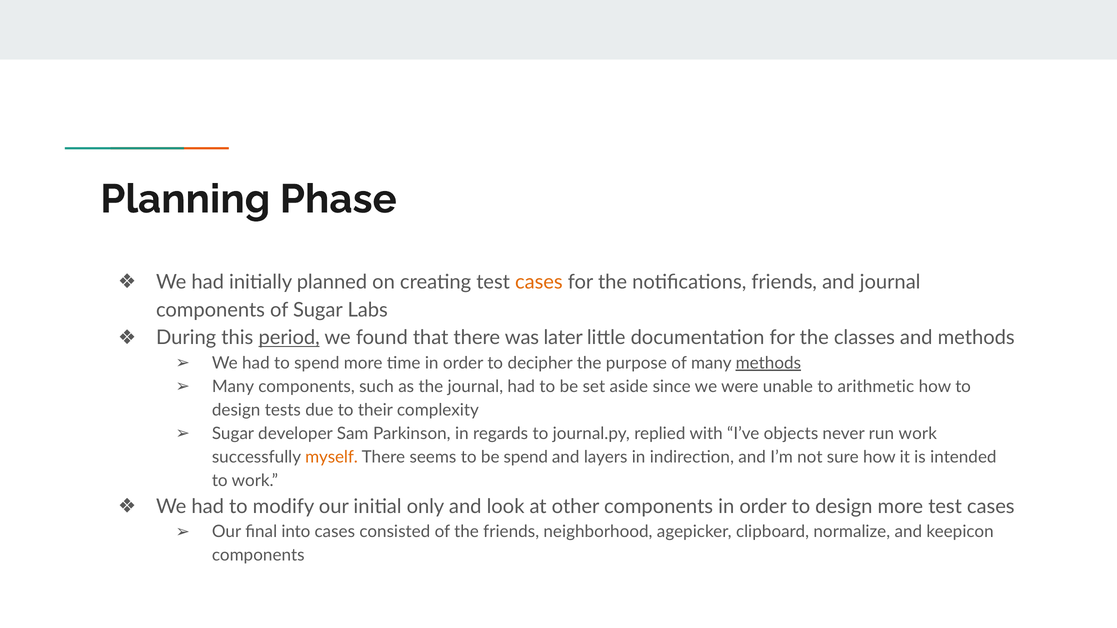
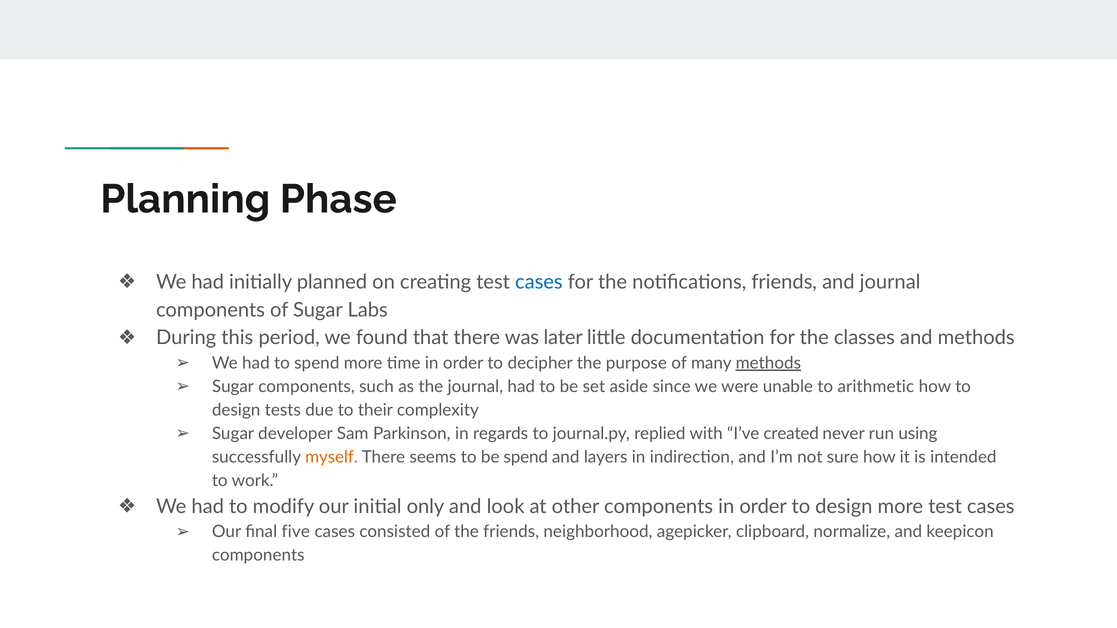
cases at (539, 282) colour: orange -> blue
period underline: present -> none
Many at (233, 387): Many -> Sugar
objects: objects -> created
run work: work -> using
into: into -> five
